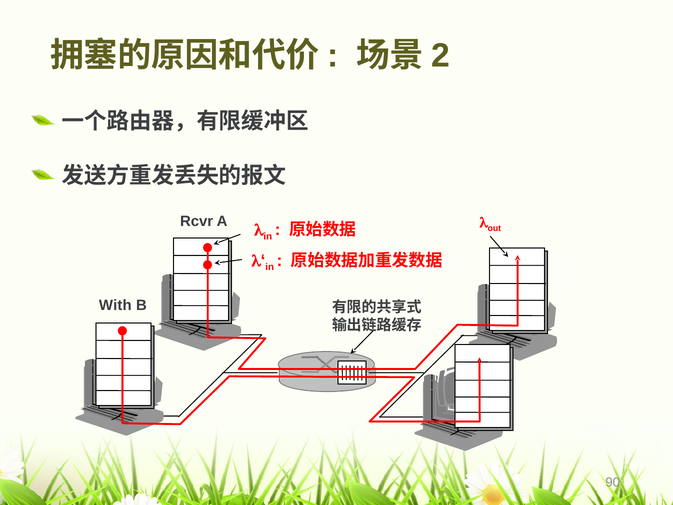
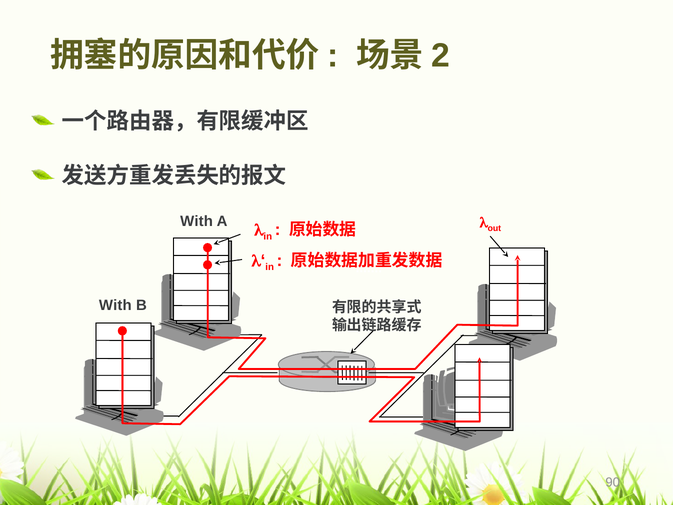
Rcvr at (197, 221): Rcvr -> With
